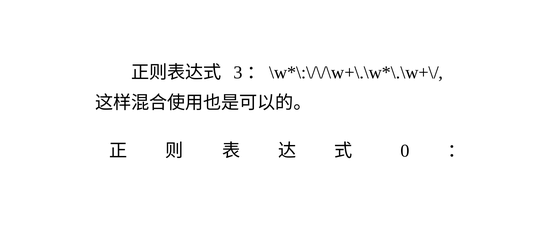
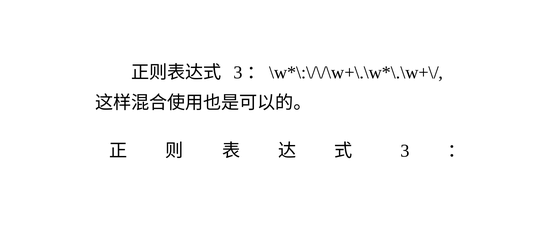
0: 0 -> 3
